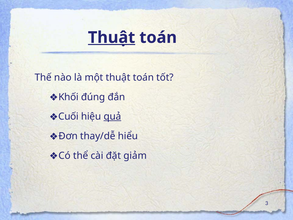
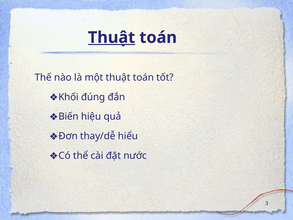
Cuối: Cuối -> Biến
quả underline: present -> none
giảm: giảm -> nước
